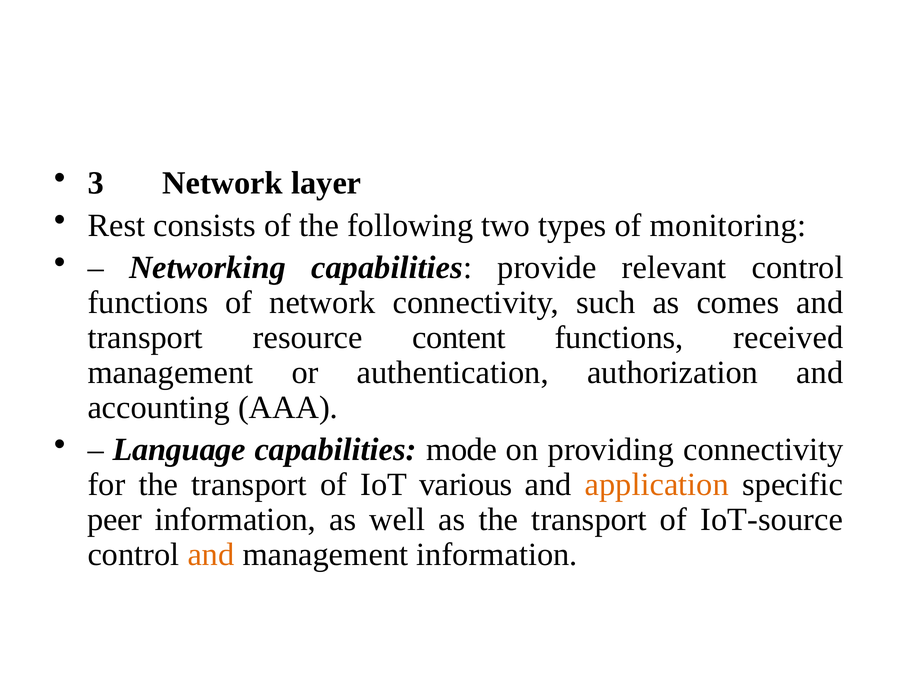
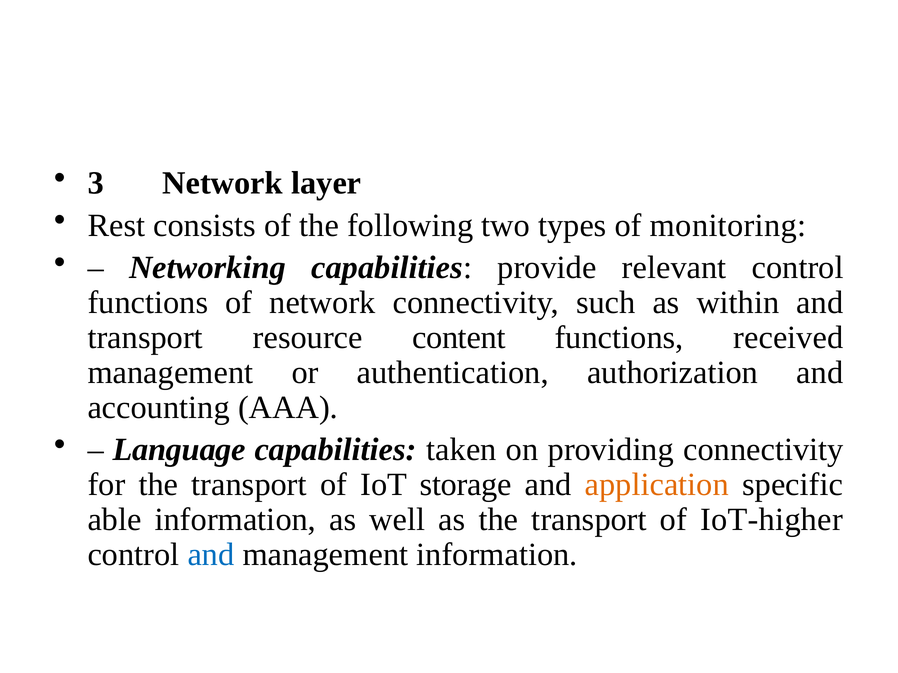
comes: comes -> within
mode: mode -> taken
various: various -> storage
peer: peer -> able
IoT-source: IoT-source -> IoT-higher
and at (211, 555) colour: orange -> blue
